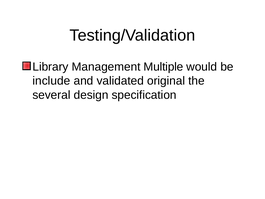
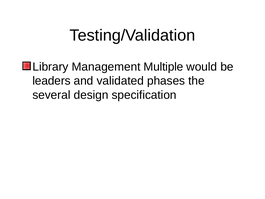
include: include -> leaders
original: original -> phases
